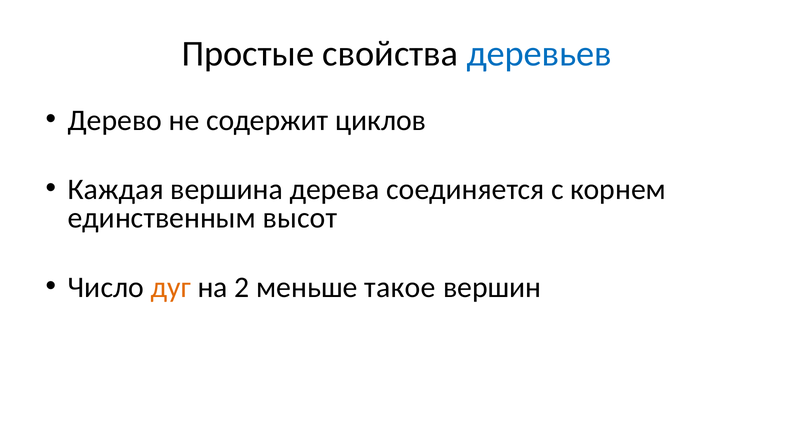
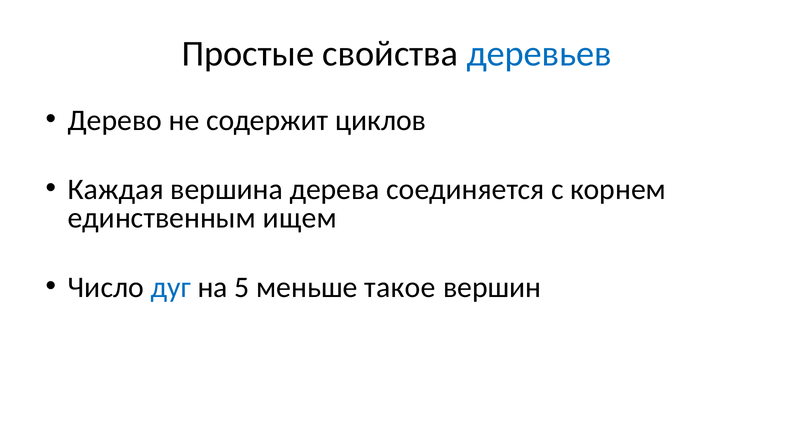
высот: высот -> ищем
дуг colour: orange -> blue
2: 2 -> 5
